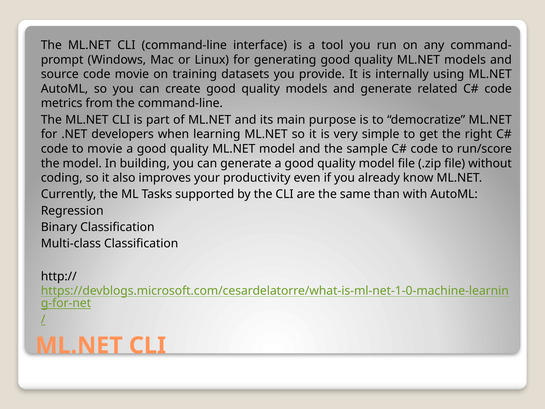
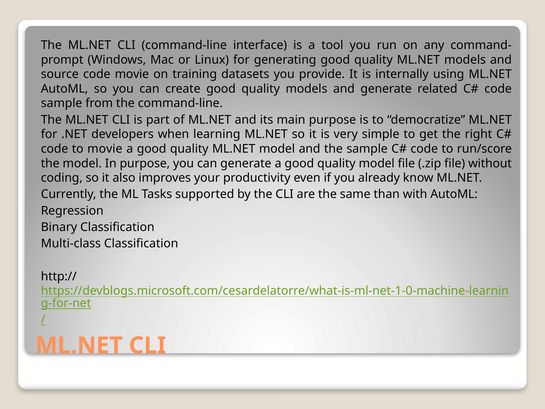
metrics at (62, 103): metrics -> sample
In building: building -> purpose
